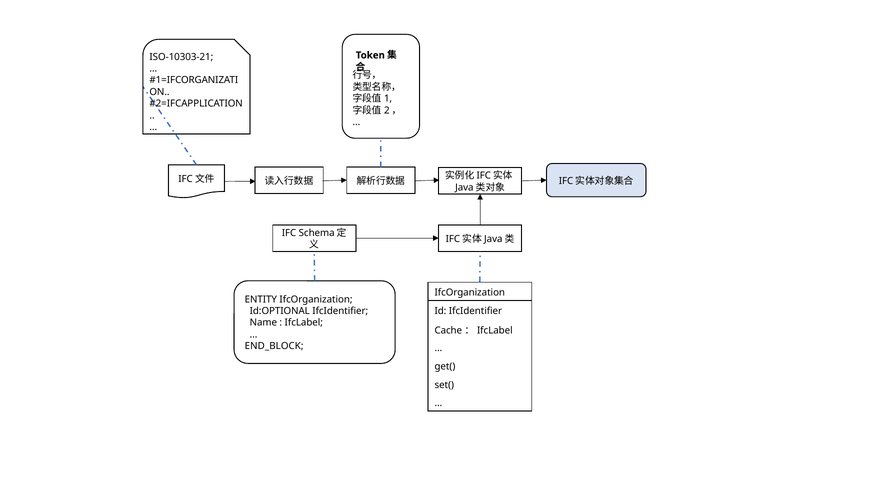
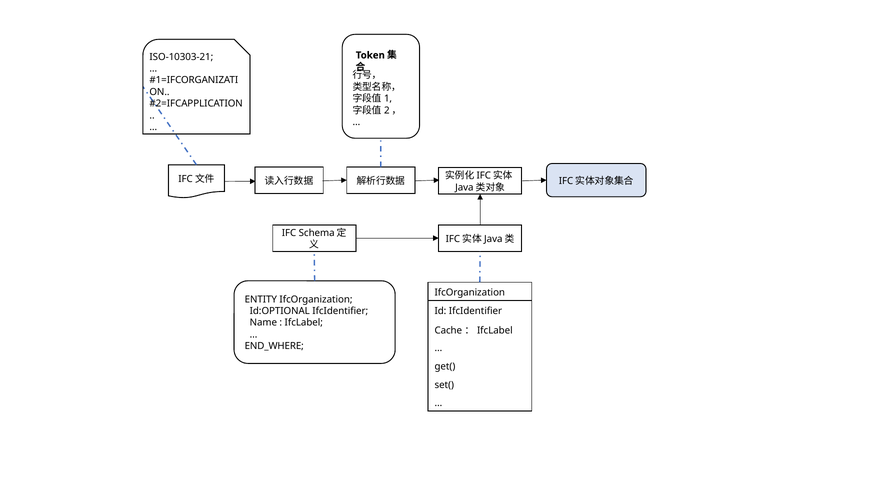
END_BLOCK: END_BLOCK -> END_WHERE
